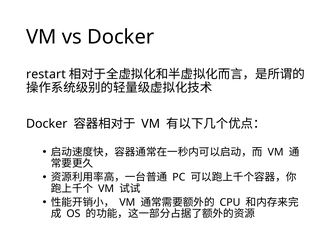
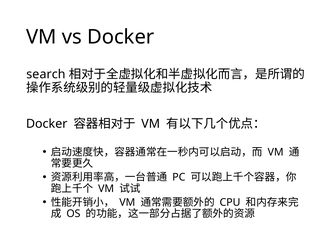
restart: restart -> search
